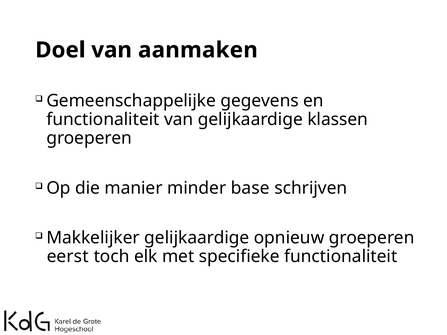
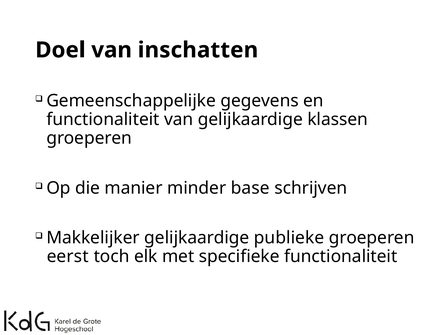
aanmaken: aanmaken -> inschatten
opnieuw: opnieuw -> publieke
